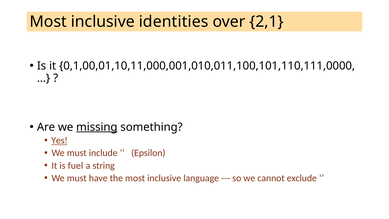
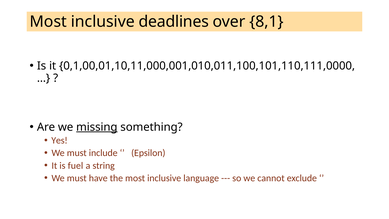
identities: identities -> deadlines
2,1: 2,1 -> 8,1
Yes underline: present -> none
